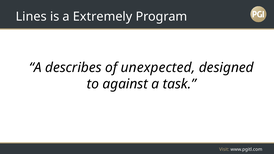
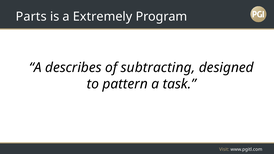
Lines: Lines -> Parts
unexpected: unexpected -> subtracting
against: against -> pattern
